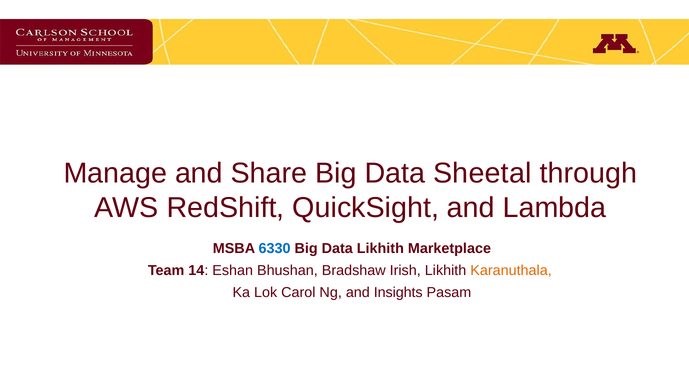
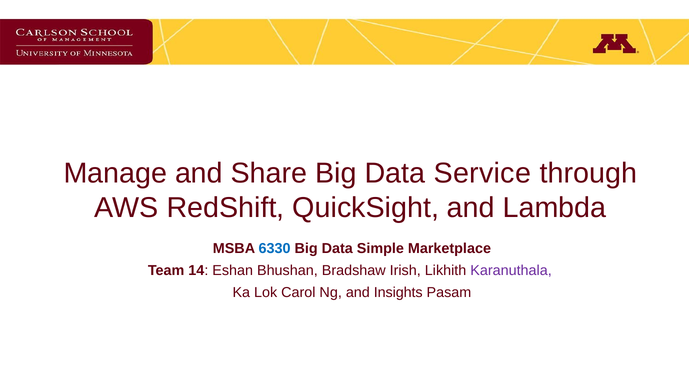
Sheetal: Sheetal -> Service
Data Likhith: Likhith -> Simple
Karanuthala colour: orange -> purple
